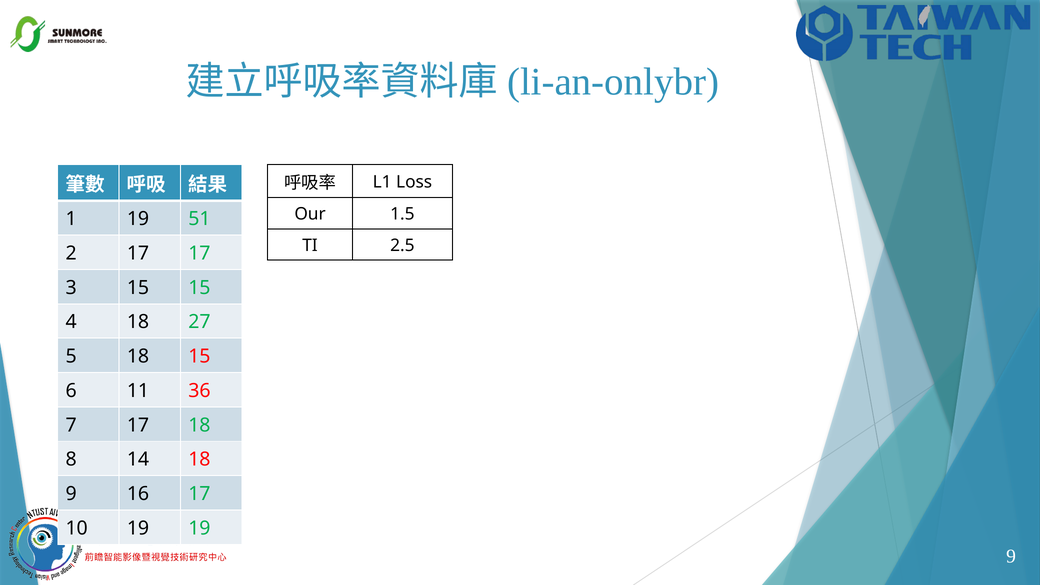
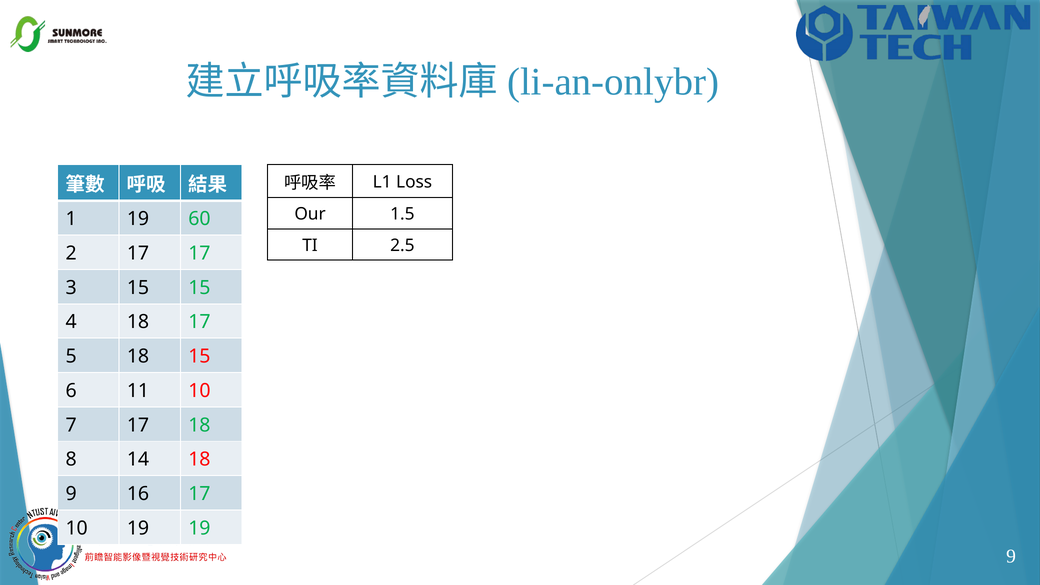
51: 51 -> 60
18 27: 27 -> 17
11 36: 36 -> 10
